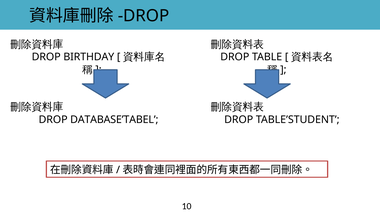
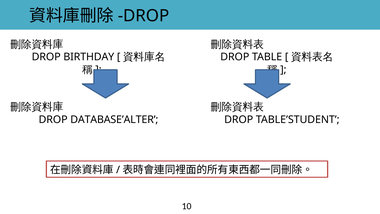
DATABASE’TABEL: DATABASE’TABEL -> DATABASE’ALTER
